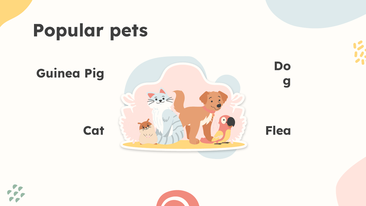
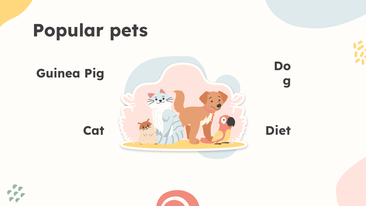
Flea: Flea -> Diet
